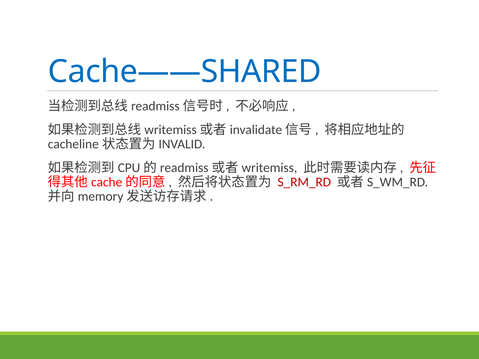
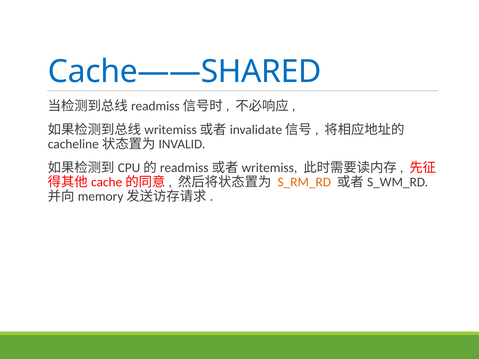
S_RM_RD colour: red -> orange
